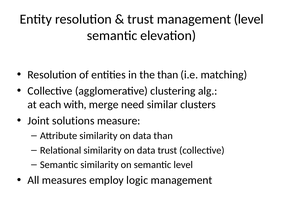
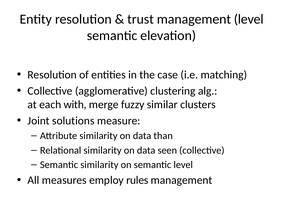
the than: than -> case
need: need -> fuzzy
data trust: trust -> seen
logic: logic -> rules
